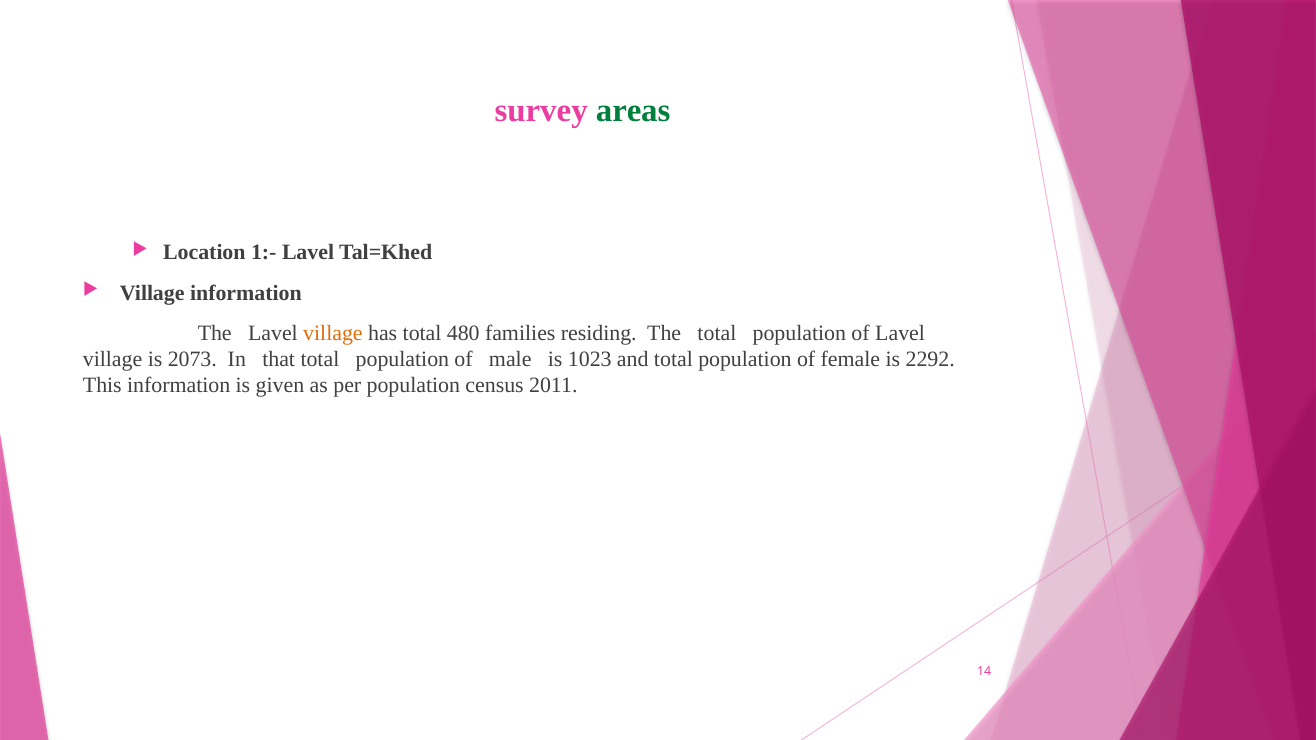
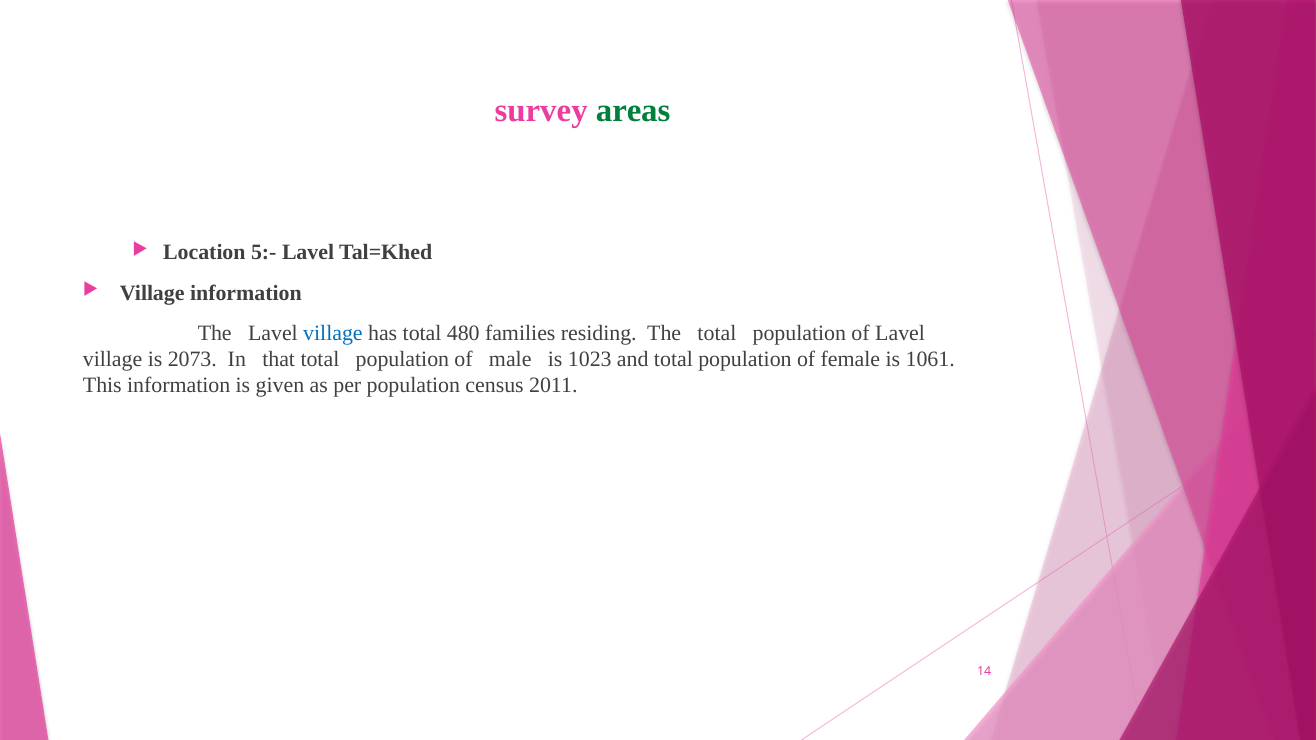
1:-: 1:- -> 5:-
village at (333, 333) colour: orange -> blue
2292: 2292 -> 1061
